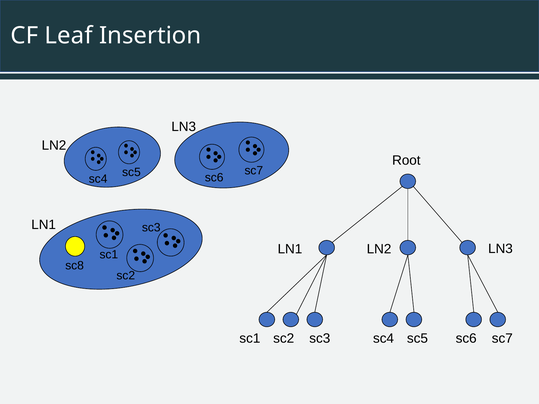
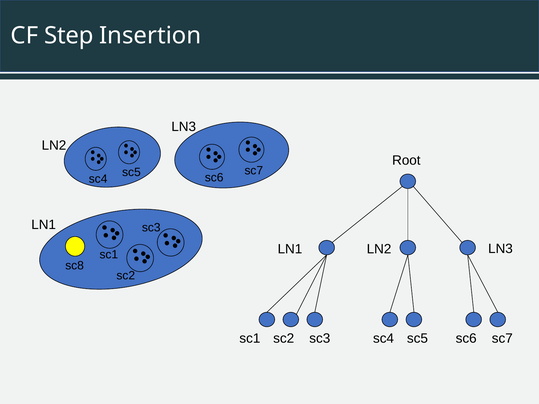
Leaf: Leaf -> Step
